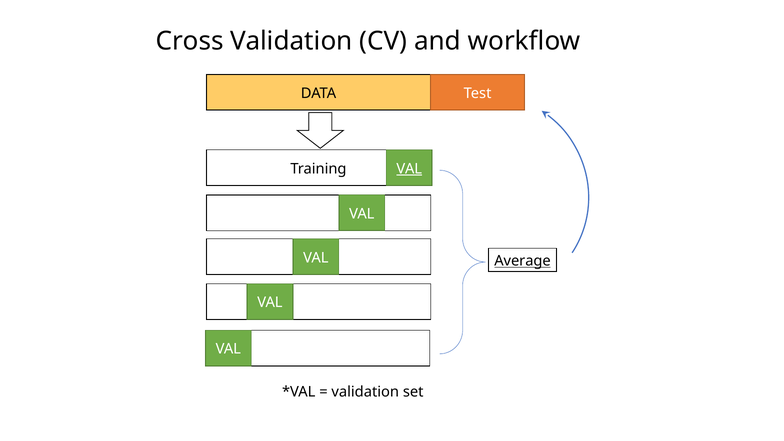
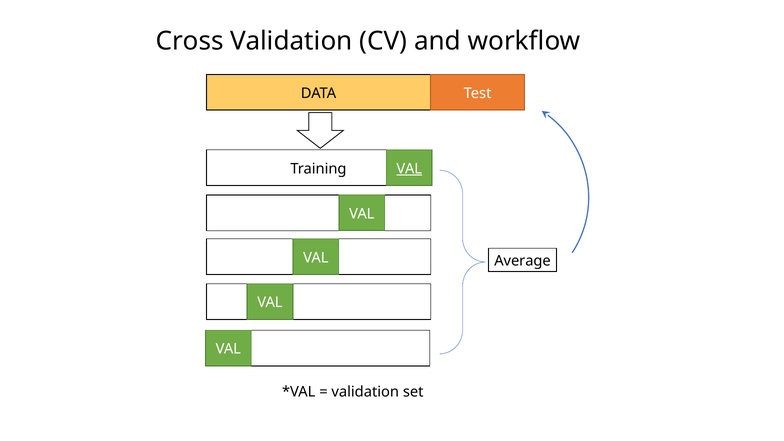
Average underline: present -> none
